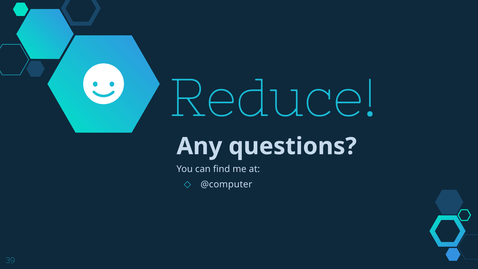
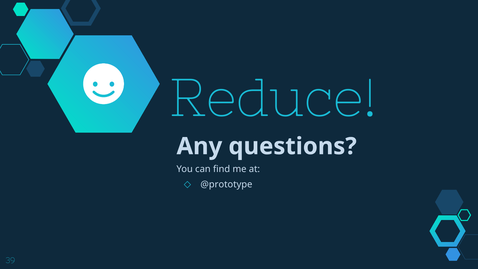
@computer: @computer -> @prototype
